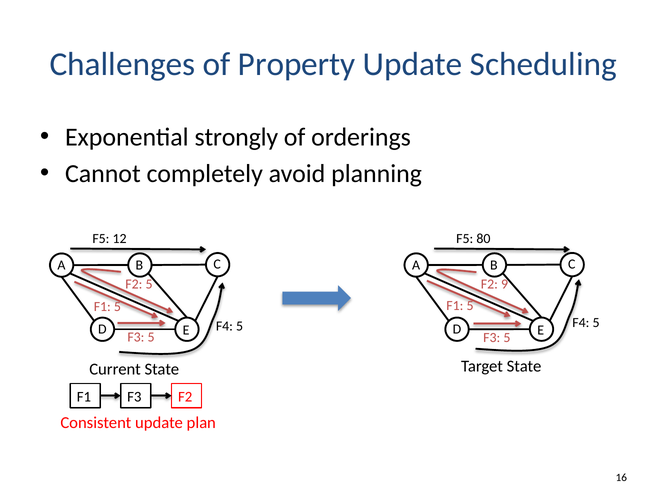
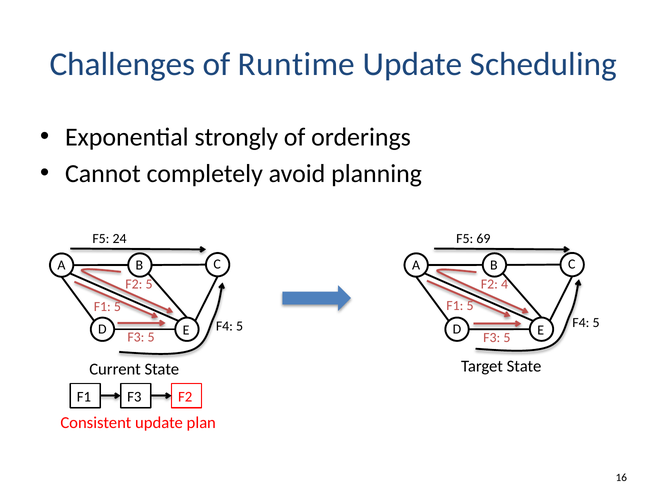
Property: Property -> Runtime
12: 12 -> 24
80: 80 -> 69
9: 9 -> 4
